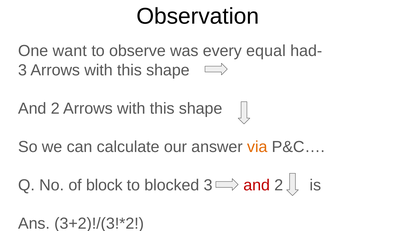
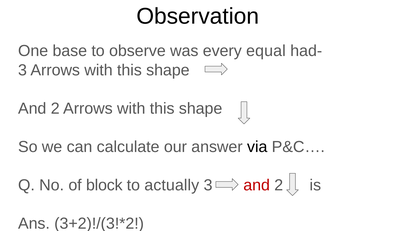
want: want -> base
via colour: orange -> black
blocked: blocked -> actually
